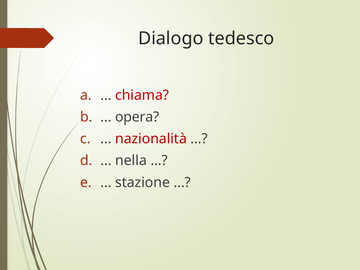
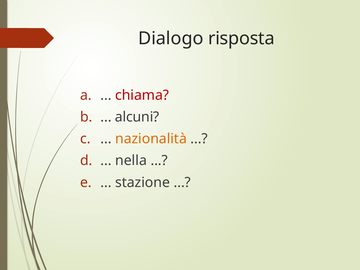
tedesco: tedesco -> risposta
opera: opera -> alcuni
nazionalità colour: red -> orange
